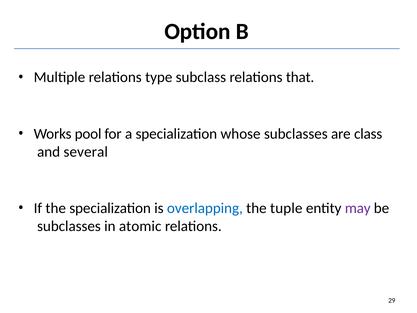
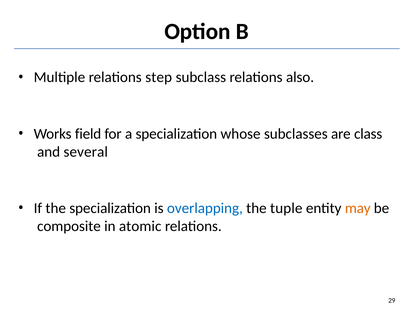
type: type -> step
that: that -> also
pool: pool -> field
may colour: purple -> orange
subclasses at (69, 226): subclasses -> composite
